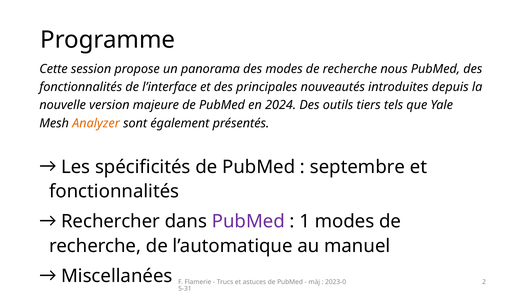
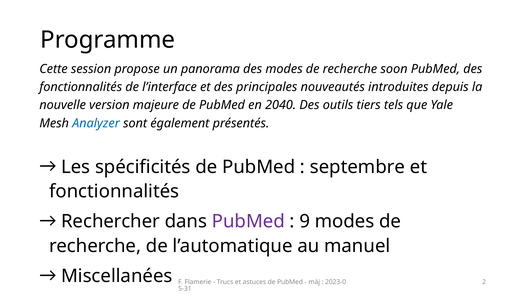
nous: nous -> soon
2024: 2024 -> 2040
Analyzer colour: orange -> blue
1: 1 -> 9
